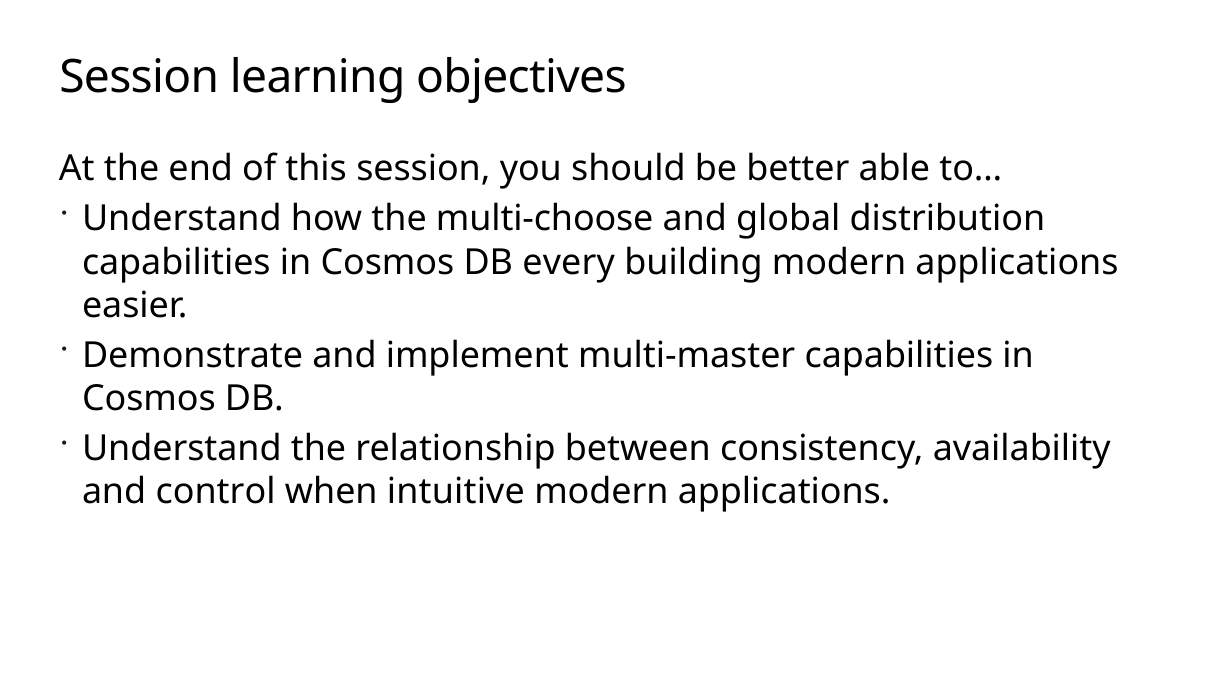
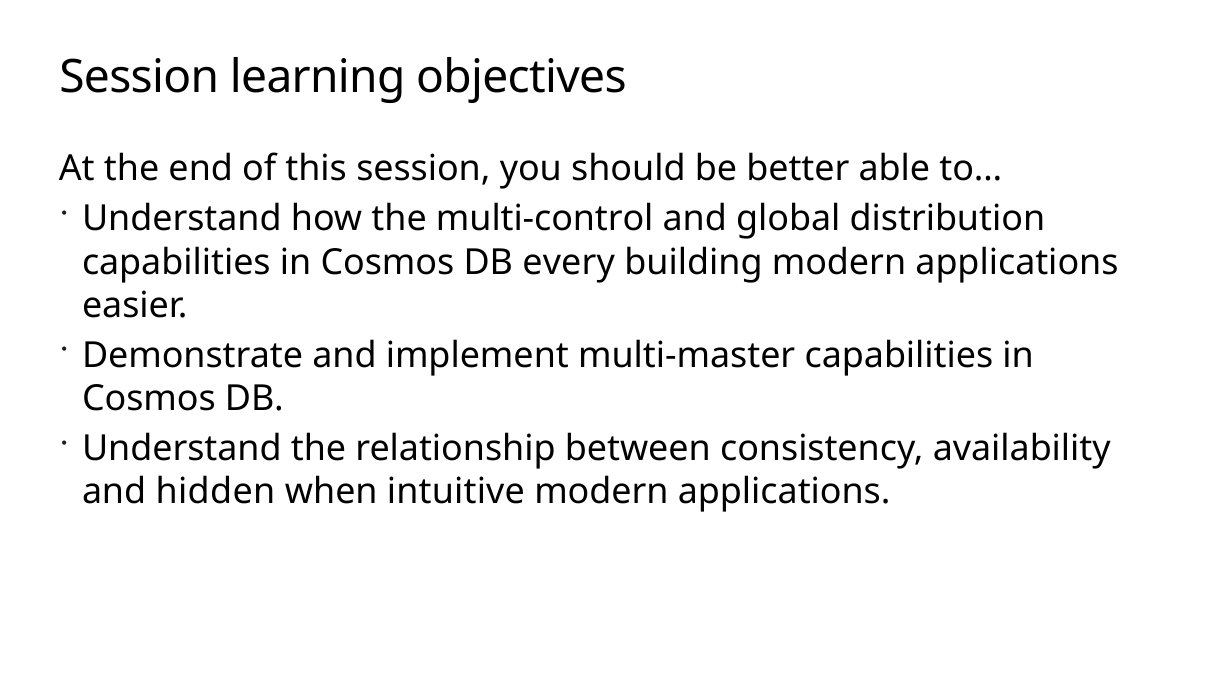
multi-choose: multi-choose -> multi-control
control: control -> hidden
